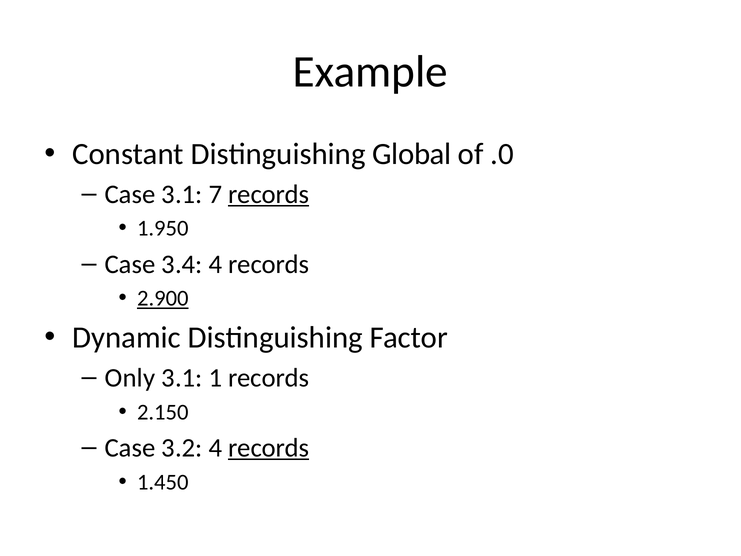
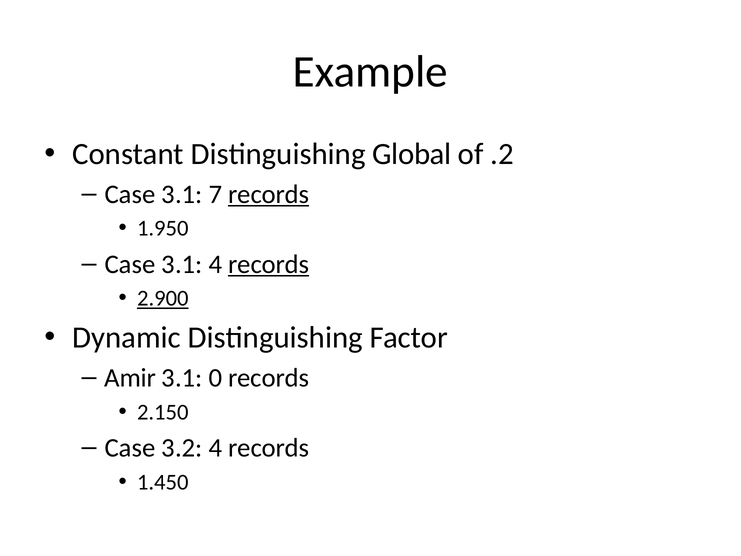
.0: .0 -> .2
3.4 at (182, 264): 3.4 -> 3.1
records at (269, 264) underline: none -> present
Only: Only -> Amir
1: 1 -> 0
records at (269, 448) underline: present -> none
